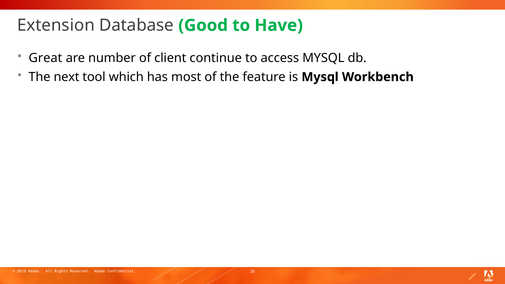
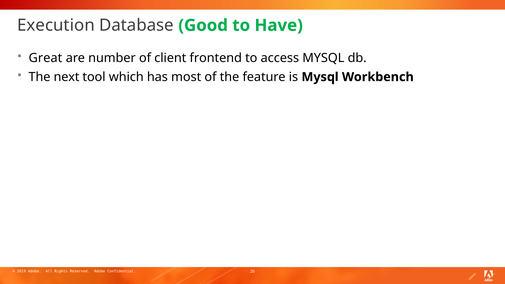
Extension: Extension -> Execution
continue: continue -> frontend
